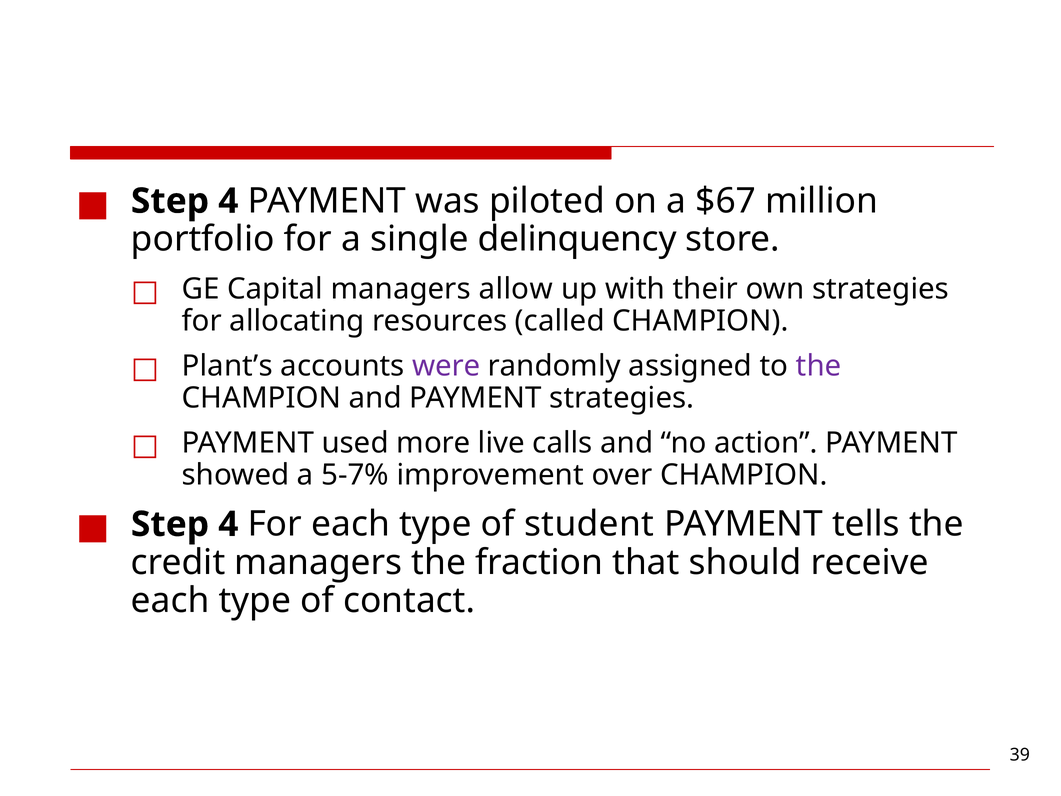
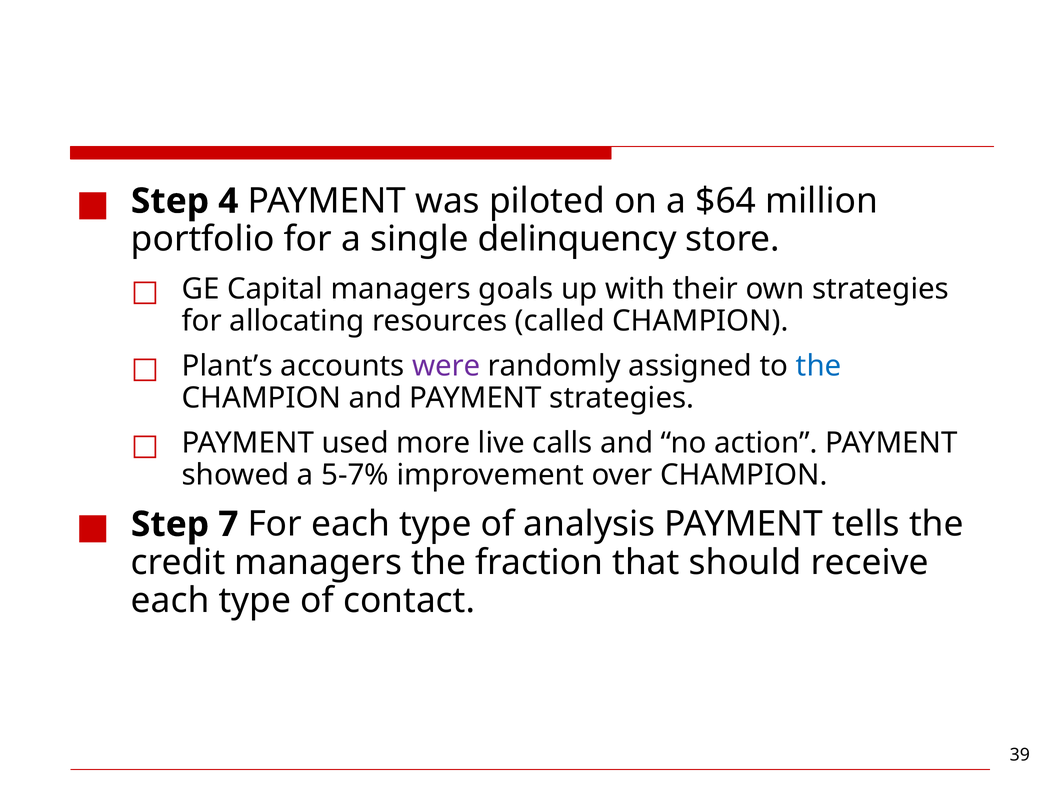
$67: $67 -> $64
allow: allow -> goals
the at (819, 366) colour: purple -> blue
4 at (228, 524): 4 -> 7
student: student -> analysis
